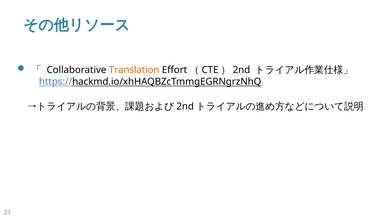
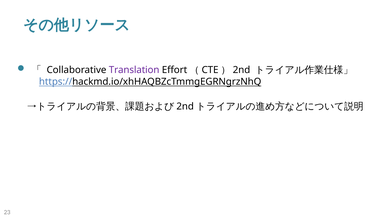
Translation colour: orange -> purple
